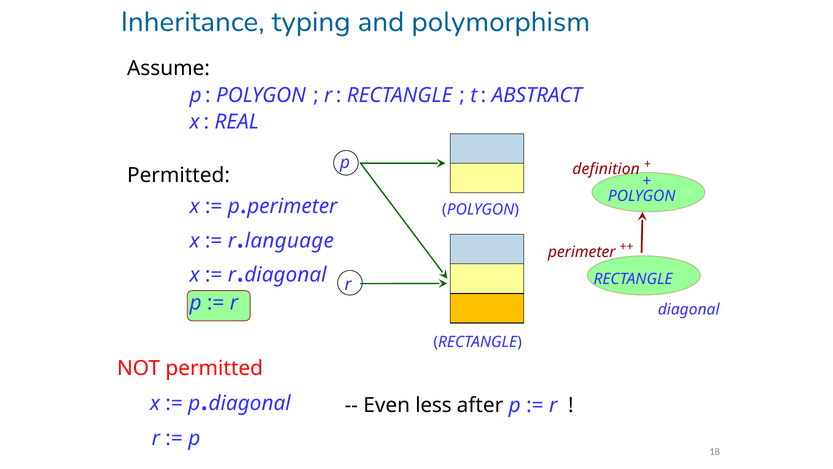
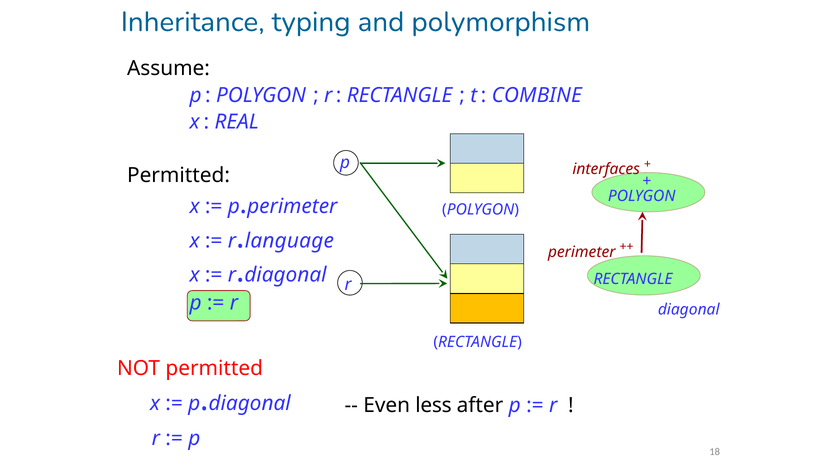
ABSTRACT: ABSTRACT -> COMBINE
definition: definition -> interfaces
